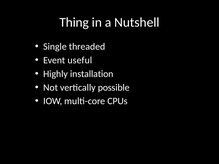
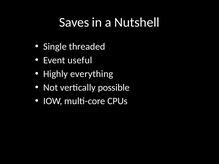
Thing: Thing -> Saves
installation: installation -> everything
